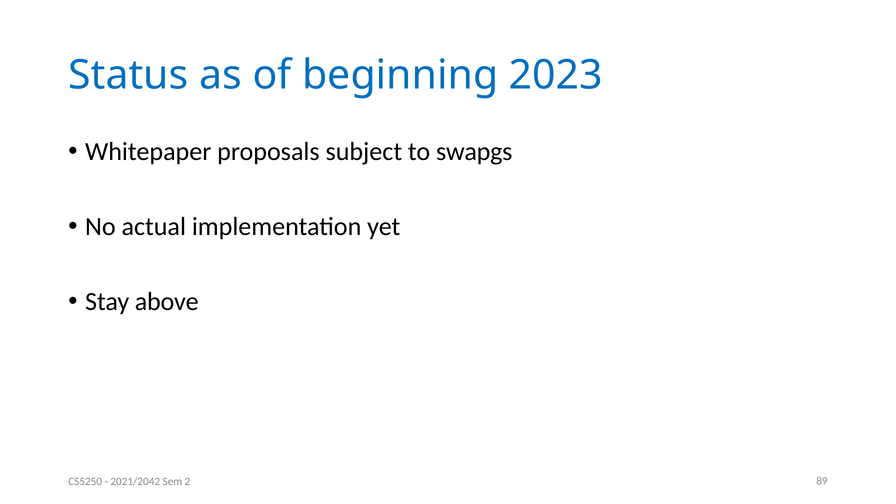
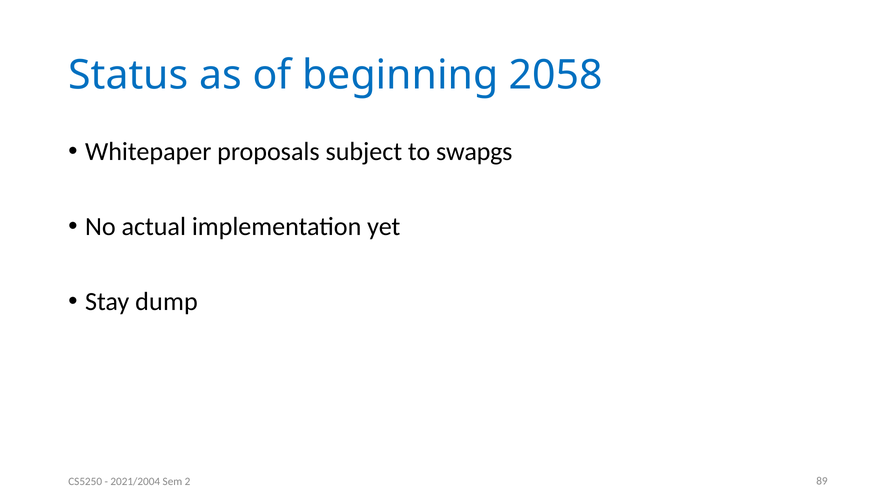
2023: 2023 -> 2058
above: above -> dump
2021/2042: 2021/2042 -> 2021/2004
